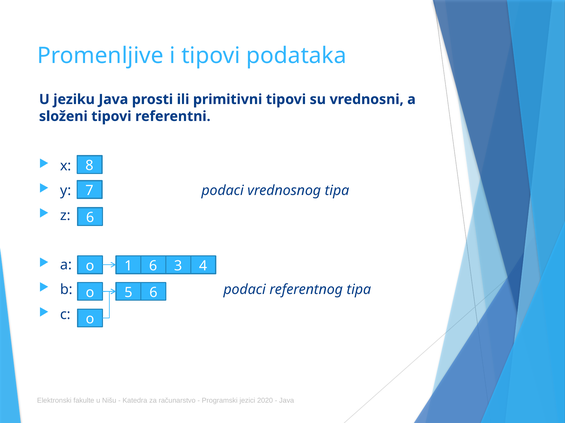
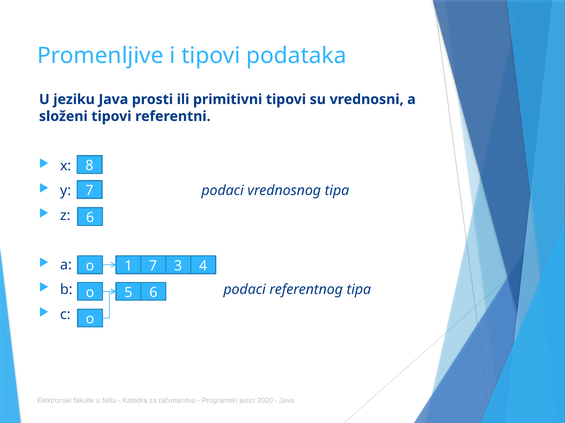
1 6: 6 -> 7
